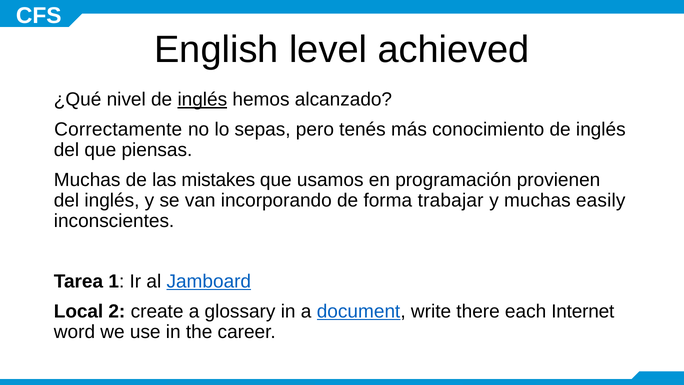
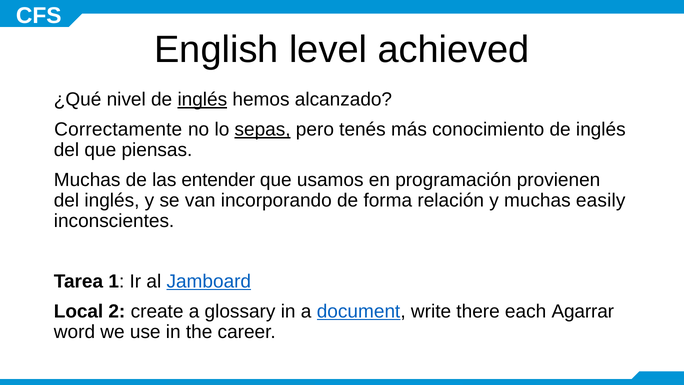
sepas underline: none -> present
mistakes: mistakes -> entender
trabajar: trabajar -> relación
Internet: Internet -> Agarrar
